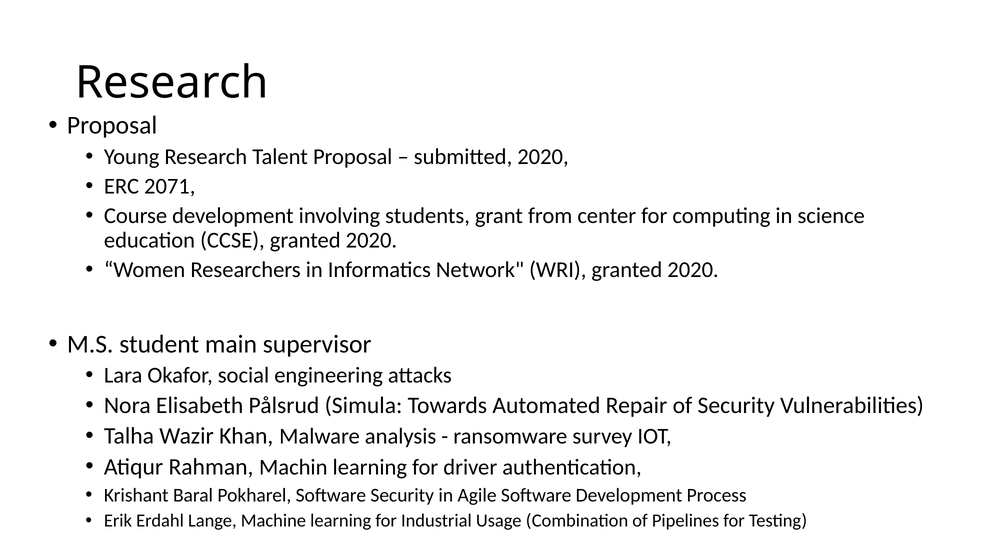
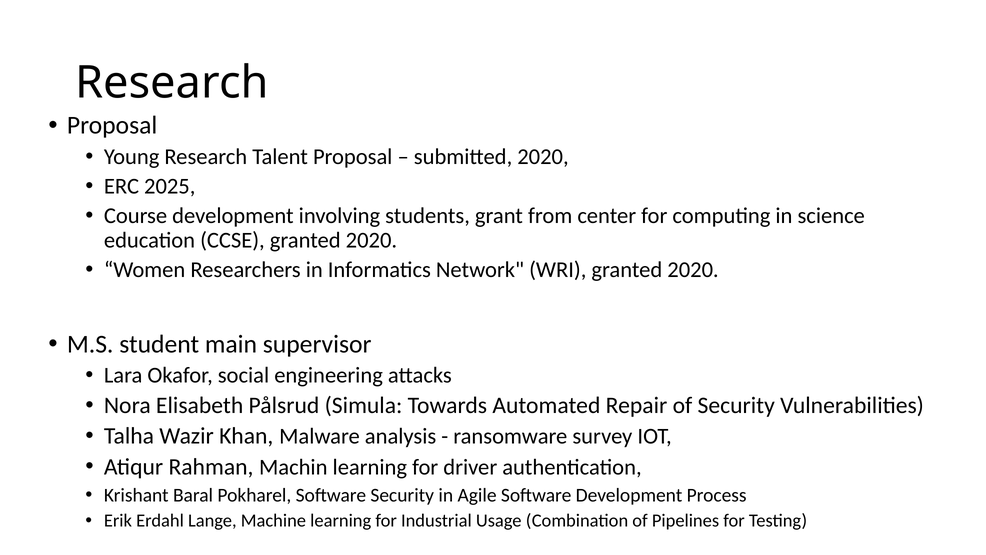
2071: 2071 -> 2025
